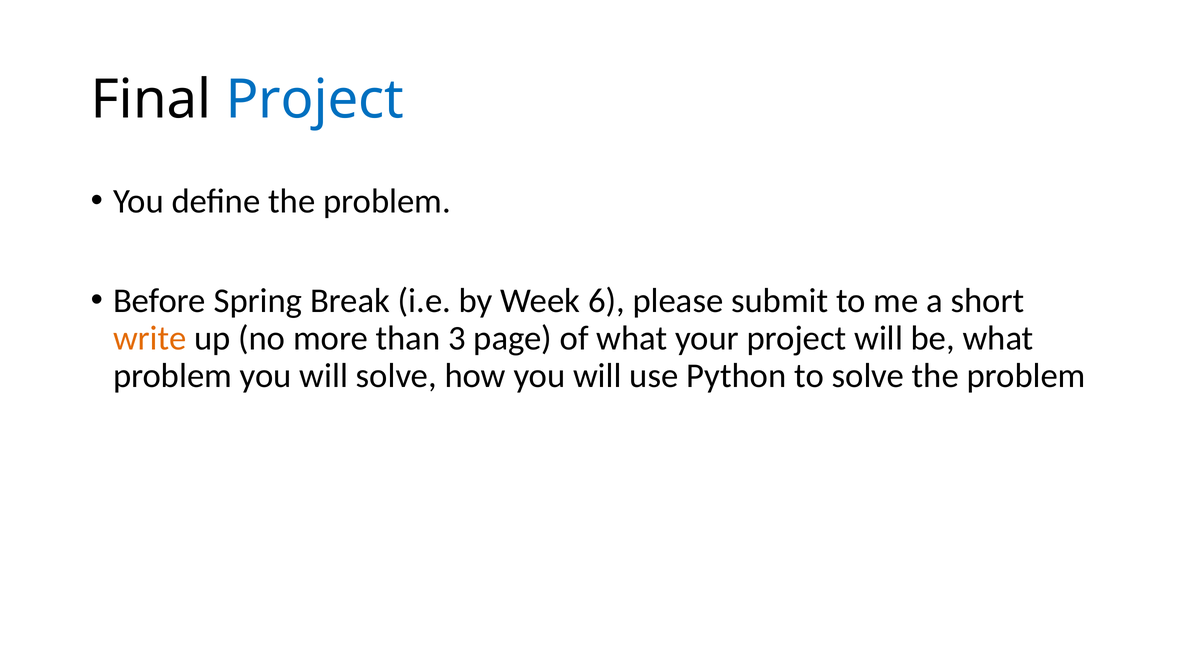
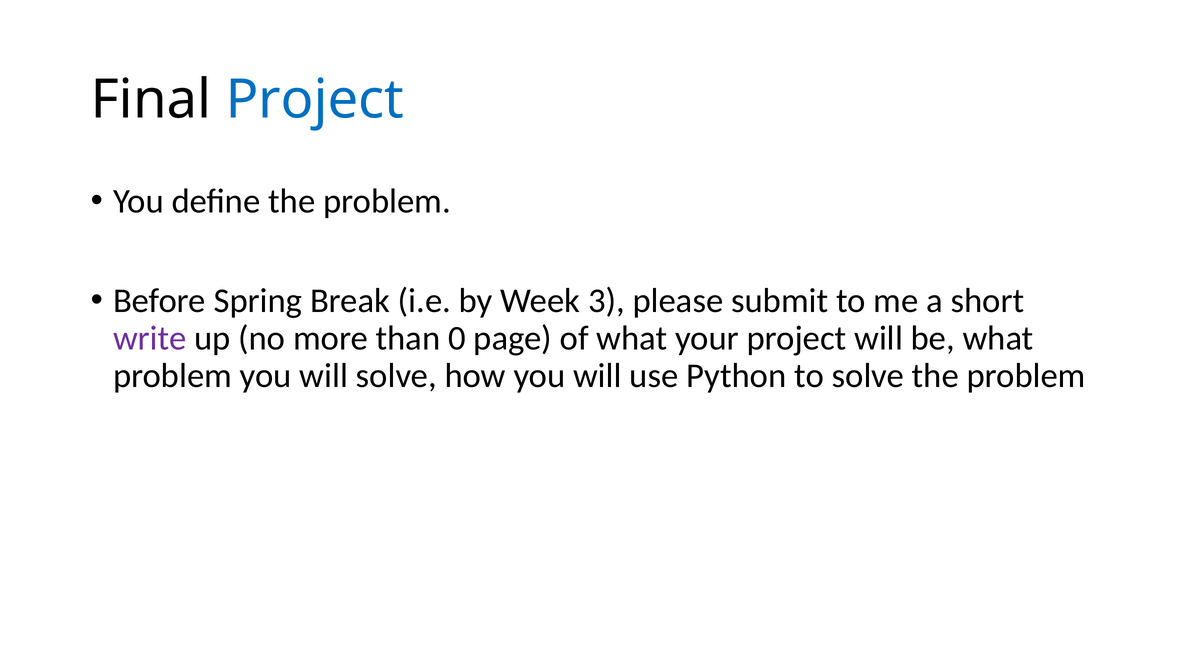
6: 6 -> 3
write colour: orange -> purple
3: 3 -> 0
